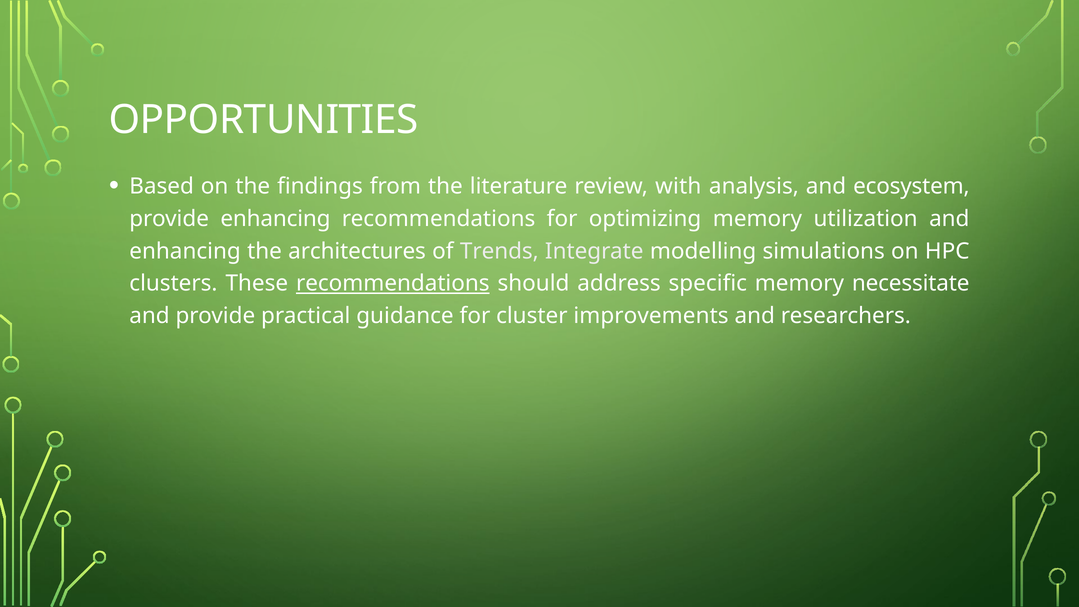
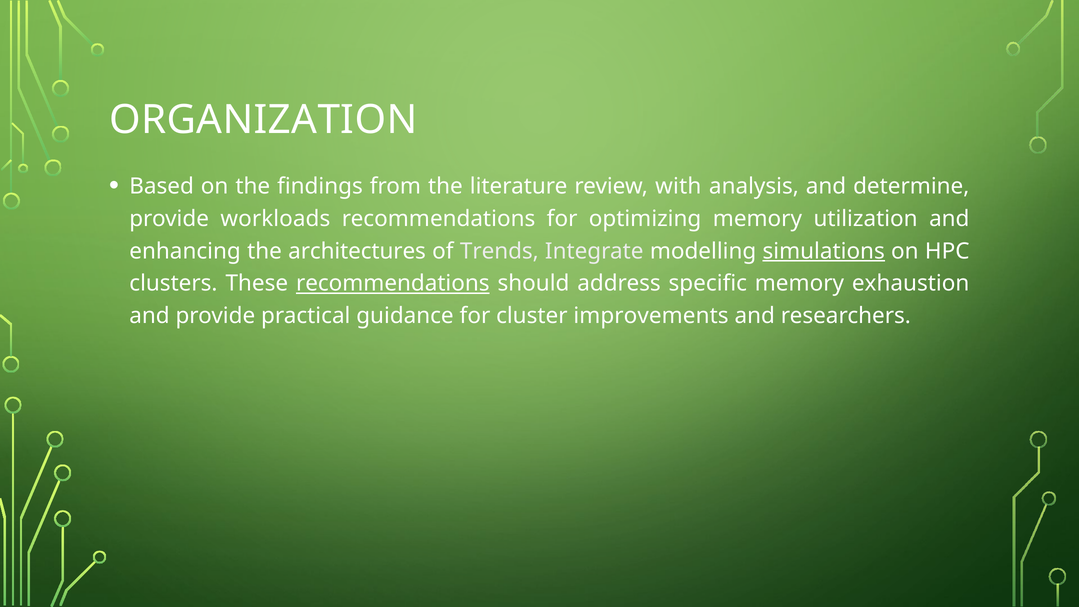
OPPORTUNITIES: OPPORTUNITIES -> ORGANIZATION
ecosystem: ecosystem -> determine
provide enhancing: enhancing -> workloads
simulations underline: none -> present
necessitate: necessitate -> exhaustion
